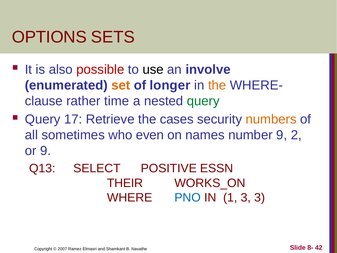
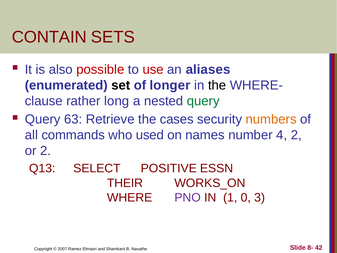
OPTIONS: OPTIONS -> CONTAIN
use colour: black -> red
involve: involve -> aliases
set colour: orange -> black
the at (217, 85) colour: orange -> black
time: time -> long
17: 17 -> 63
sometimes: sometimes -> commands
even: even -> used
number 9: 9 -> 4
or 9: 9 -> 2
PNO colour: blue -> purple
1 3: 3 -> 0
